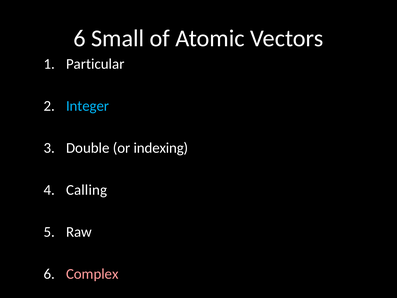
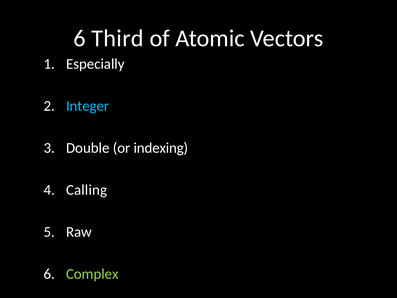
Small: Small -> Third
Particular: Particular -> Especially
Complex colour: pink -> light green
